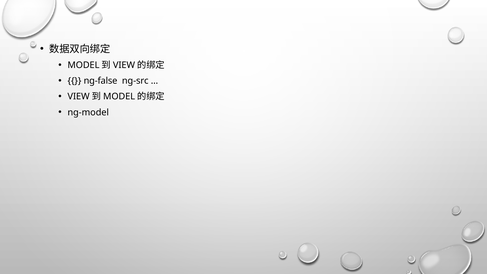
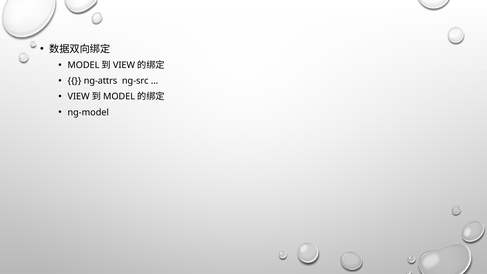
ng-false: ng-false -> ng-attrs
